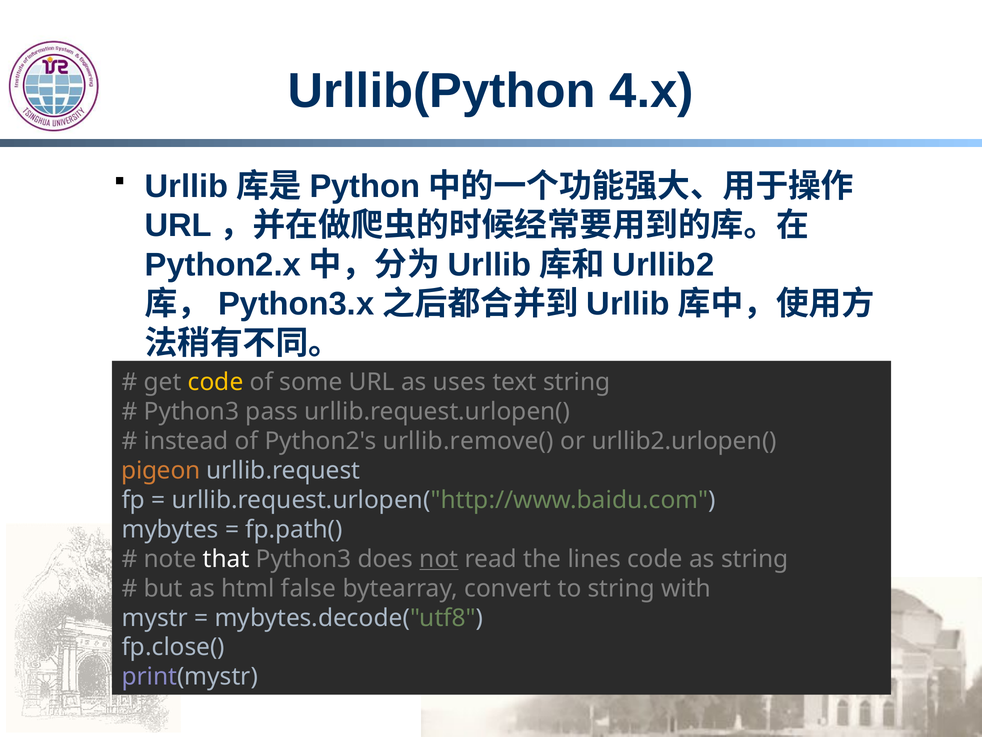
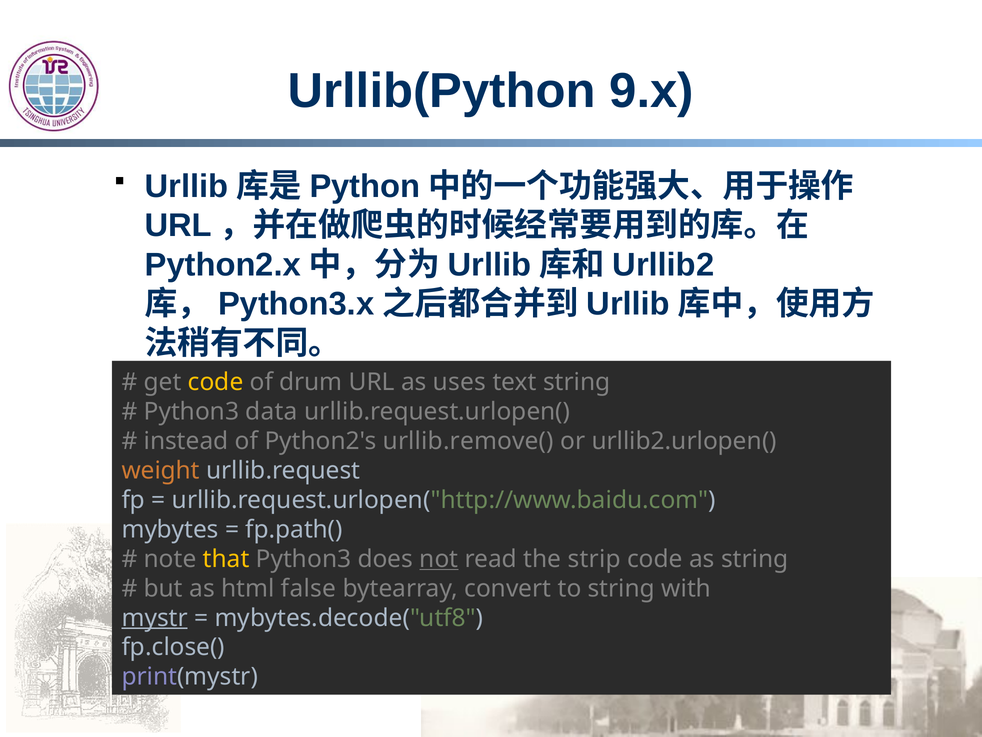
4.x: 4.x -> 9.x
some: some -> drum
pass: pass -> data
pigeon: pigeon -> weight
that colour: white -> yellow
lines: lines -> strip
mystr underline: none -> present
